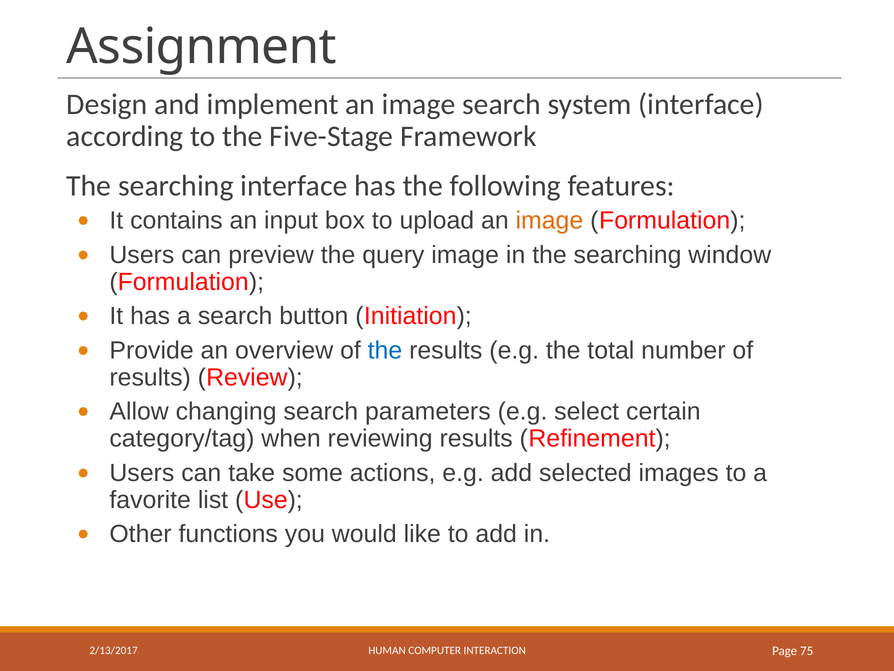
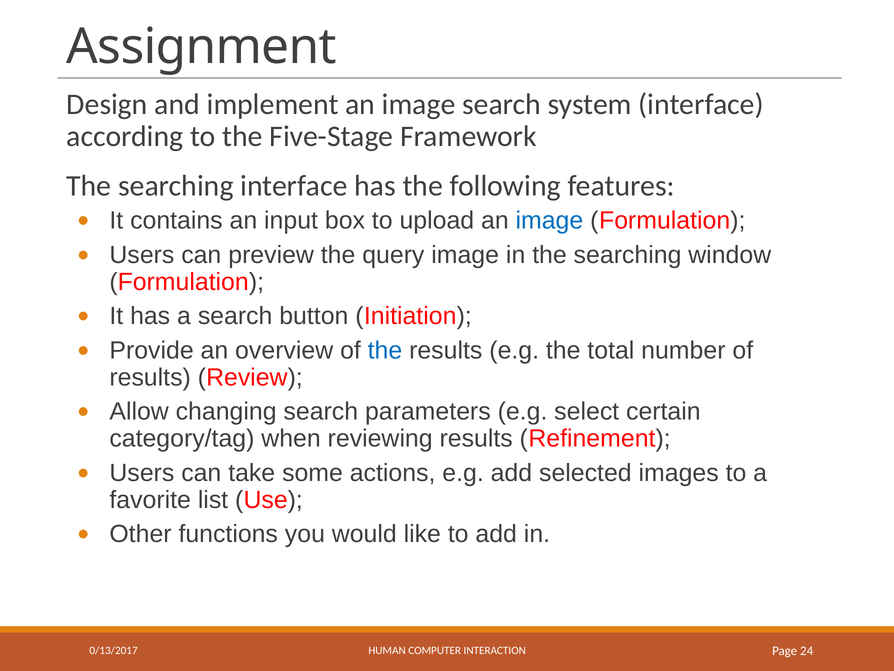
image at (549, 220) colour: orange -> blue
2/13/2017: 2/13/2017 -> 0/13/2017
75: 75 -> 24
